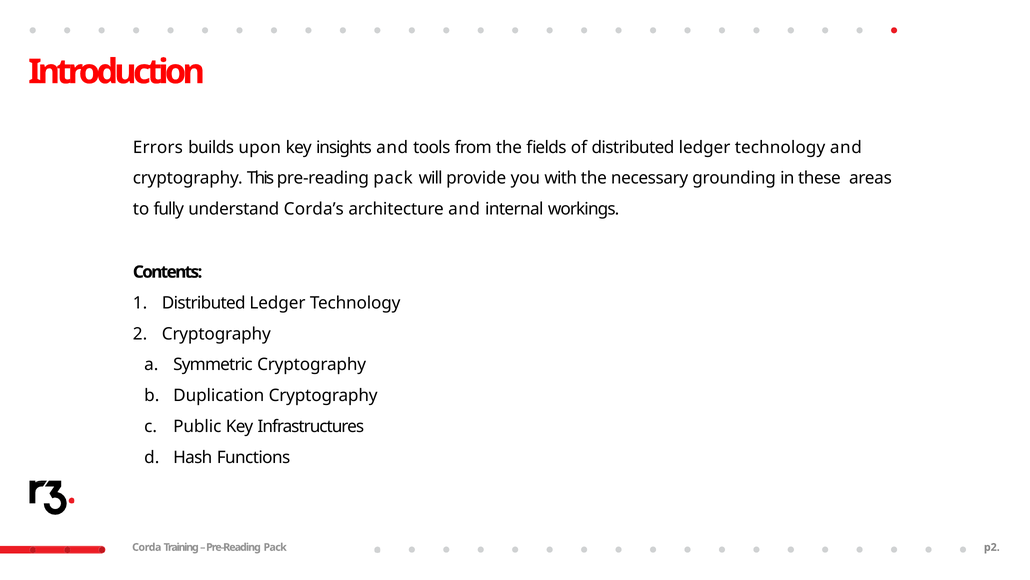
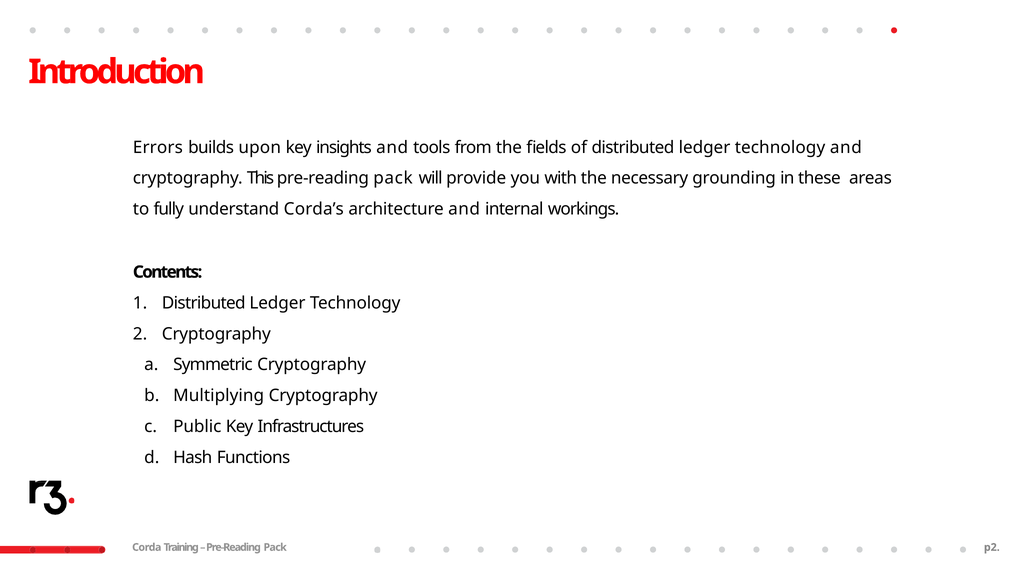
Duplication: Duplication -> Multiplying
